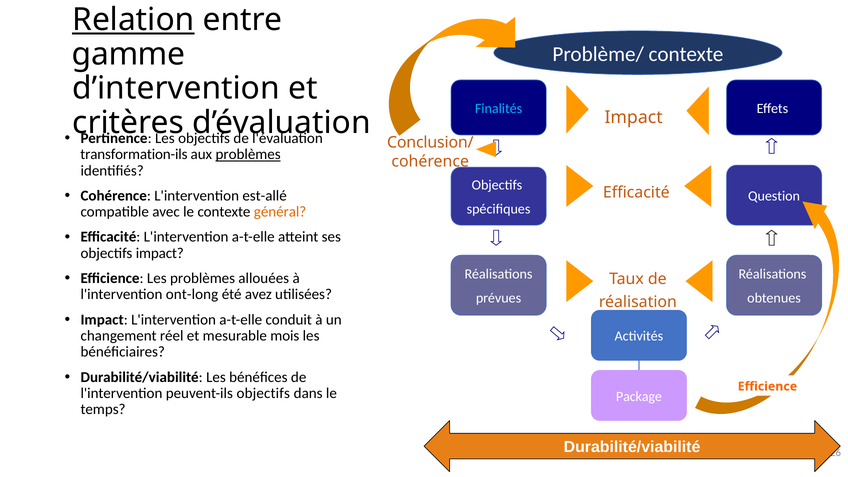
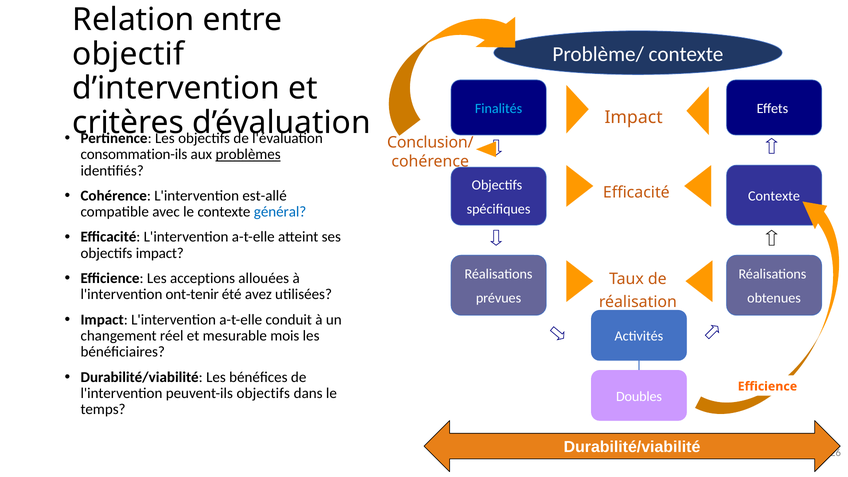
Relation underline: present -> none
gamme: gamme -> objectif
transformation-ils: transformation-ils -> consommation-ils
Question at (774, 196): Question -> Contexte
général colour: orange -> blue
Les problèmes: problèmes -> acceptions
ont-long: ont-long -> ont-tenir
Package: Package -> Doubles
